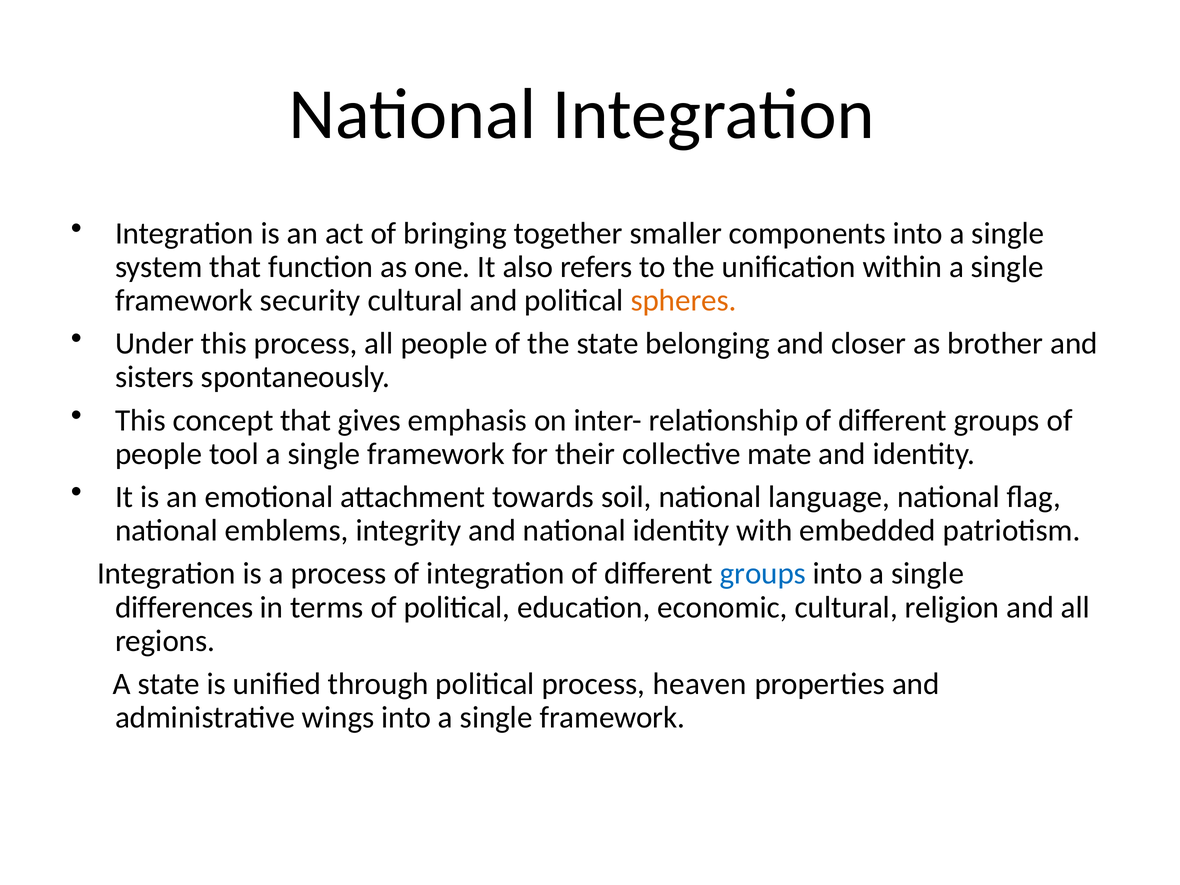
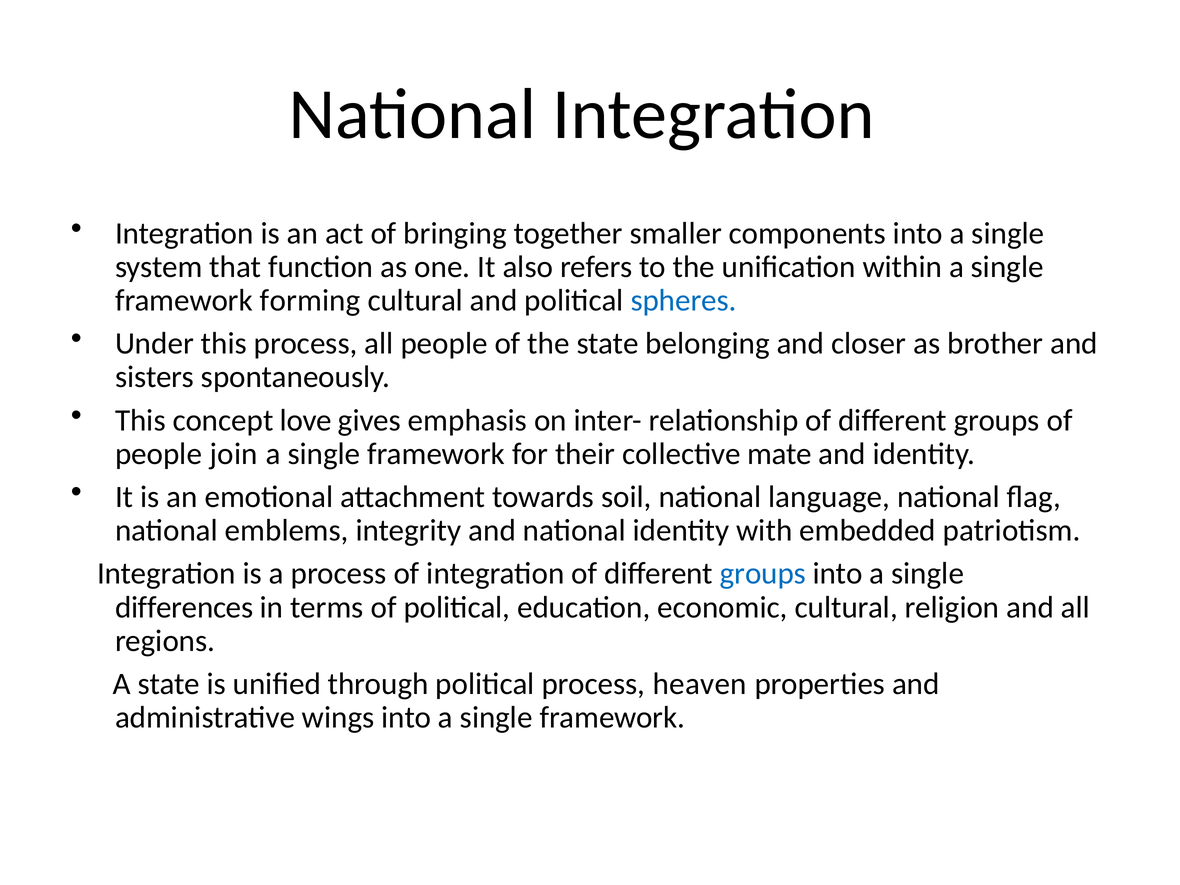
security: security -> forming
spheres colour: orange -> blue
concept that: that -> love
tool: tool -> join
